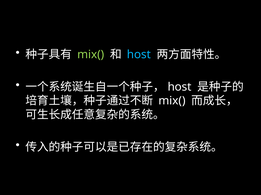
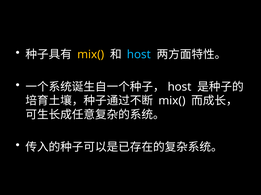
mix( at (91, 55) colour: light green -> yellow
